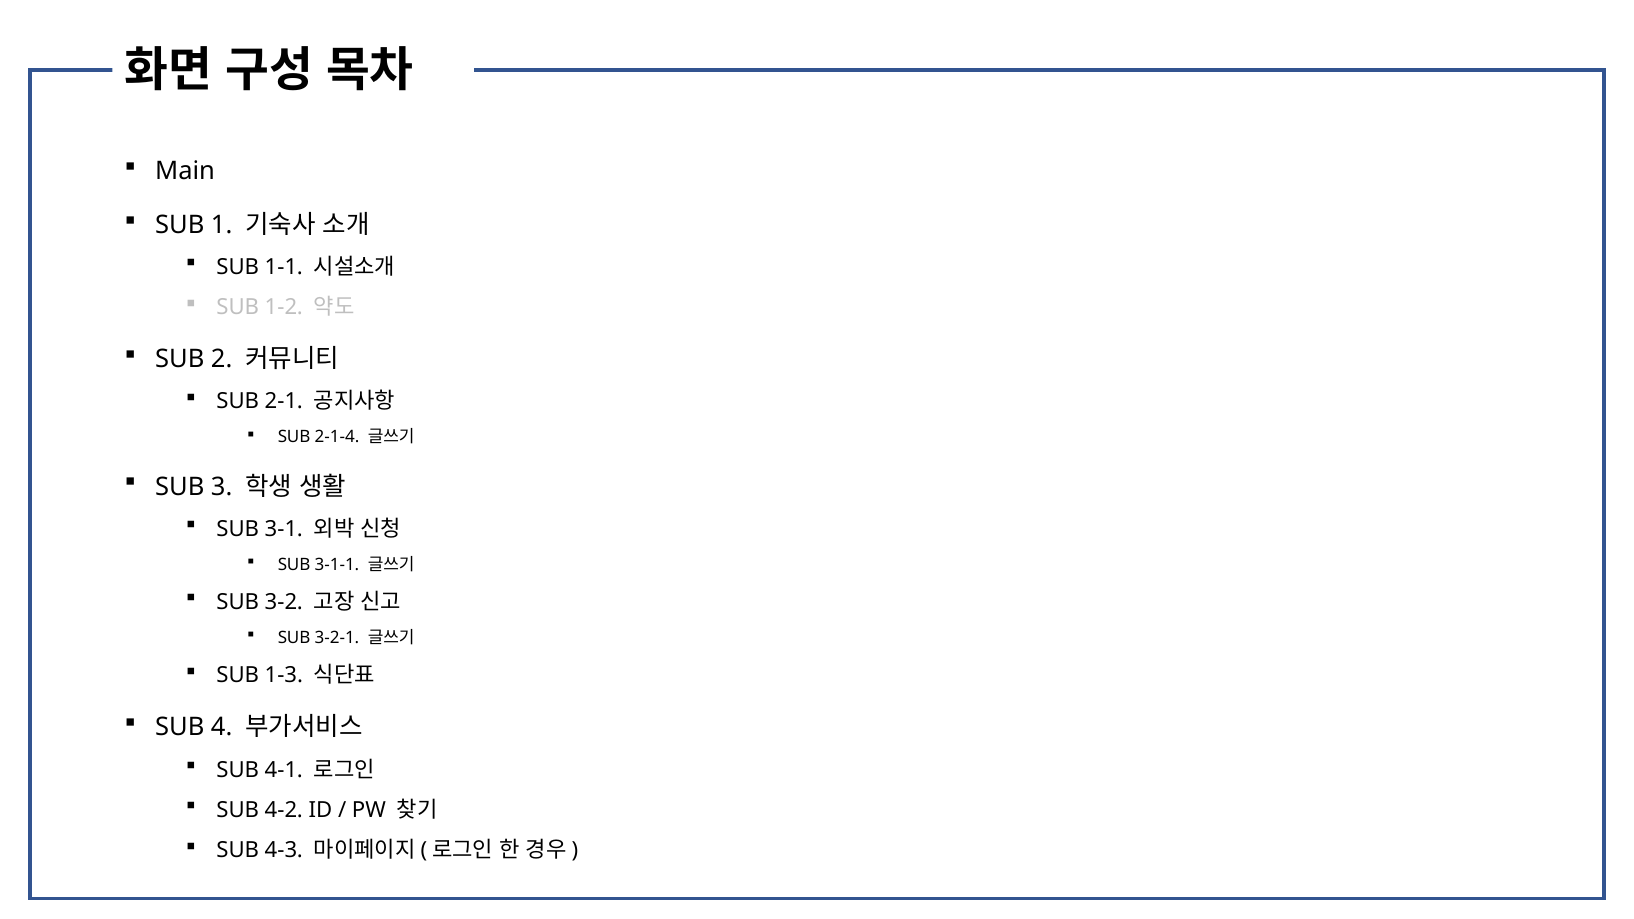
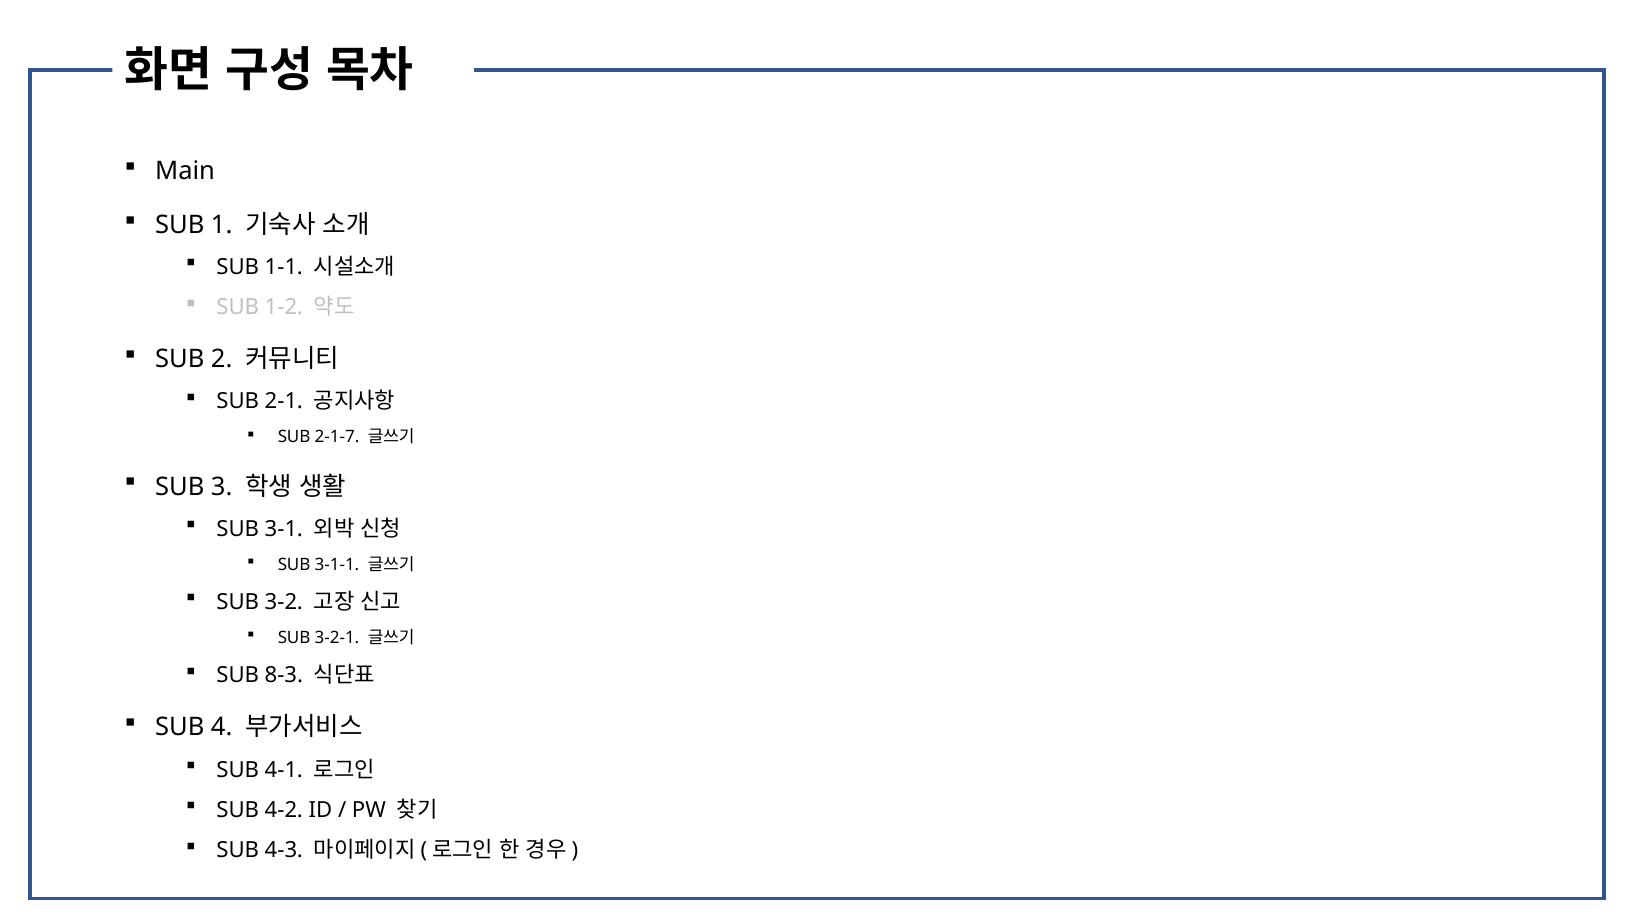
2-1-4: 2-1-4 -> 2-1-7
1-3: 1-3 -> 8-3
